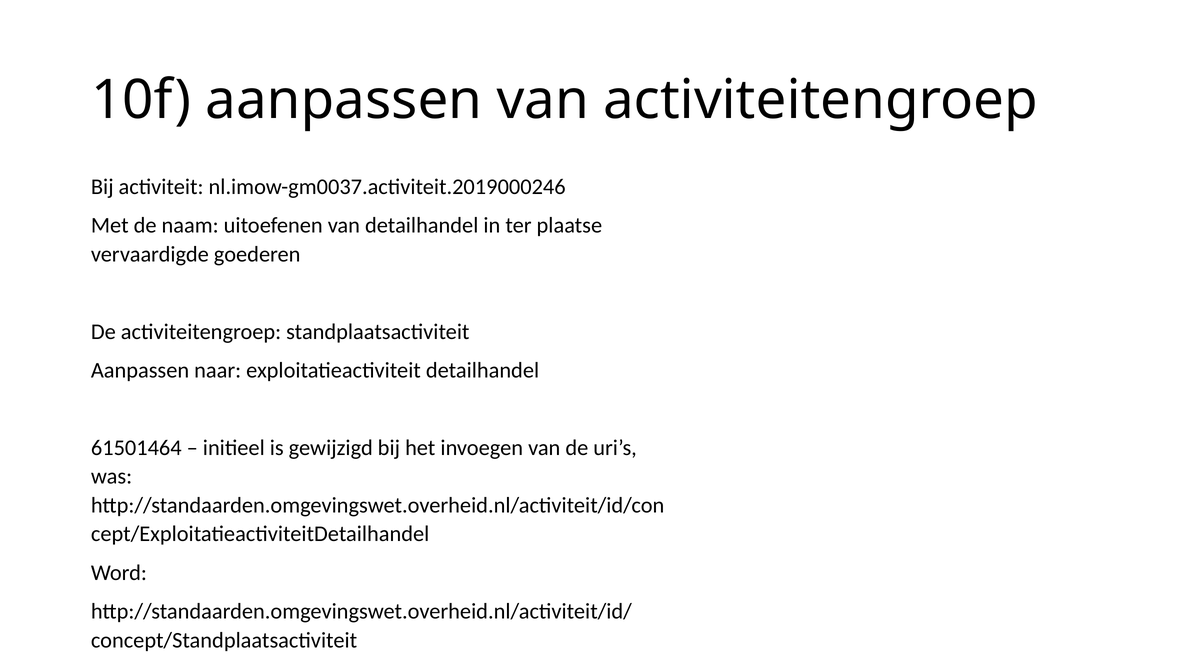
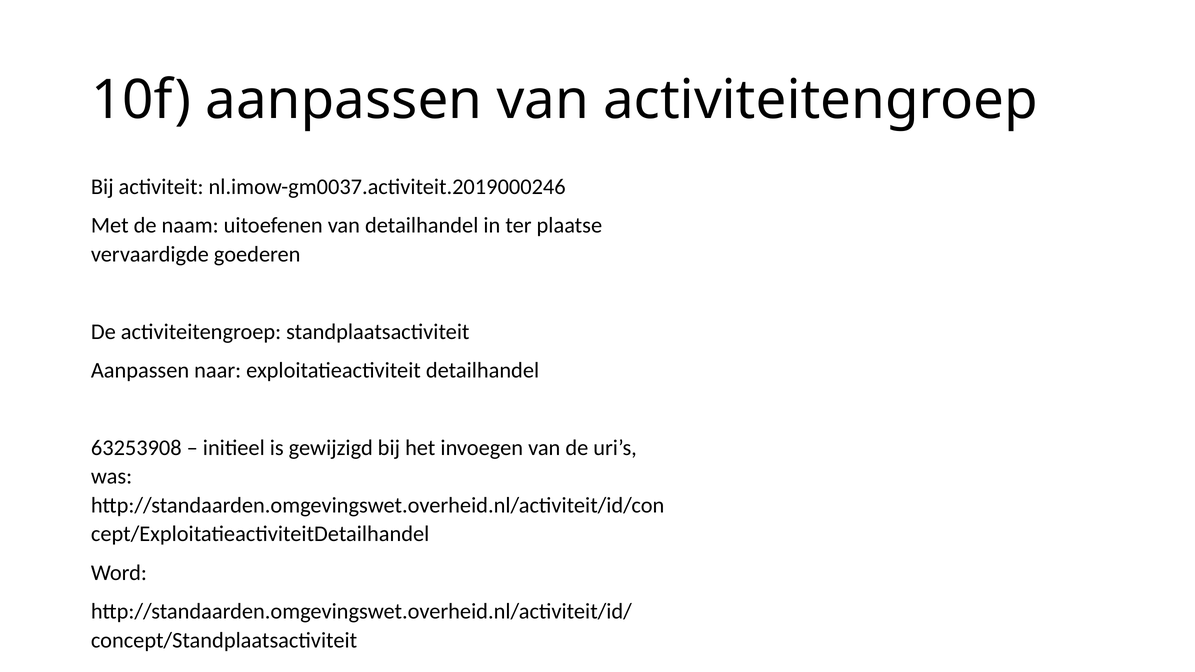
61501464: 61501464 -> 63253908
